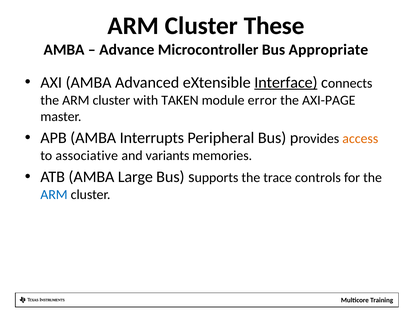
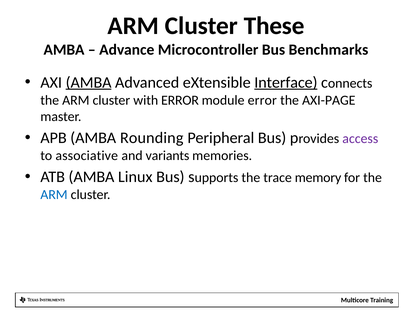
Appropriate: Appropriate -> Benchmarks
AMBA at (89, 83) underline: none -> present
with TAKEN: TAKEN -> ERROR
Interrupts: Interrupts -> Rounding
access colour: orange -> purple
Large: Large -> Linux
controls: controls -> memory
